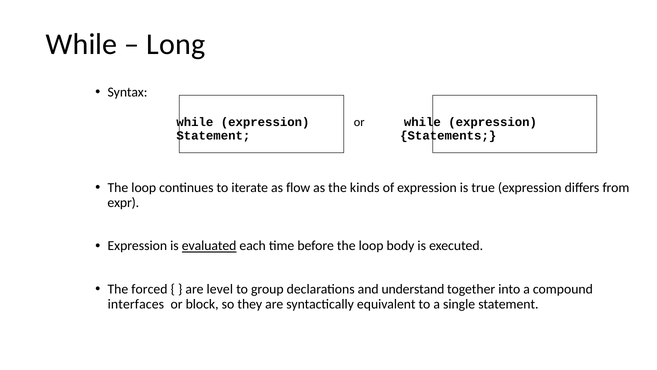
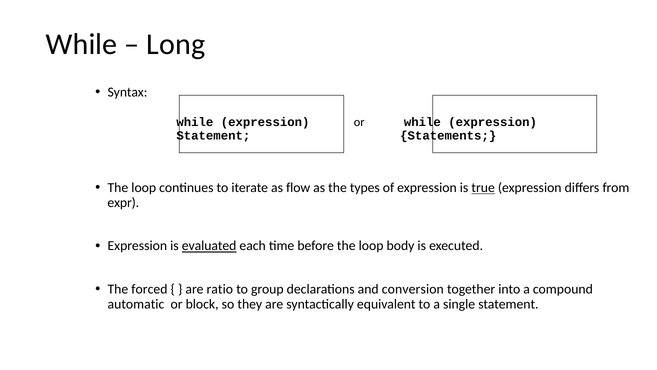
kinds: kinds -> types
true underline: none -> present
level: level -> ratio
understand: understand -> conversion
interfaces: interfaces -> automatic
